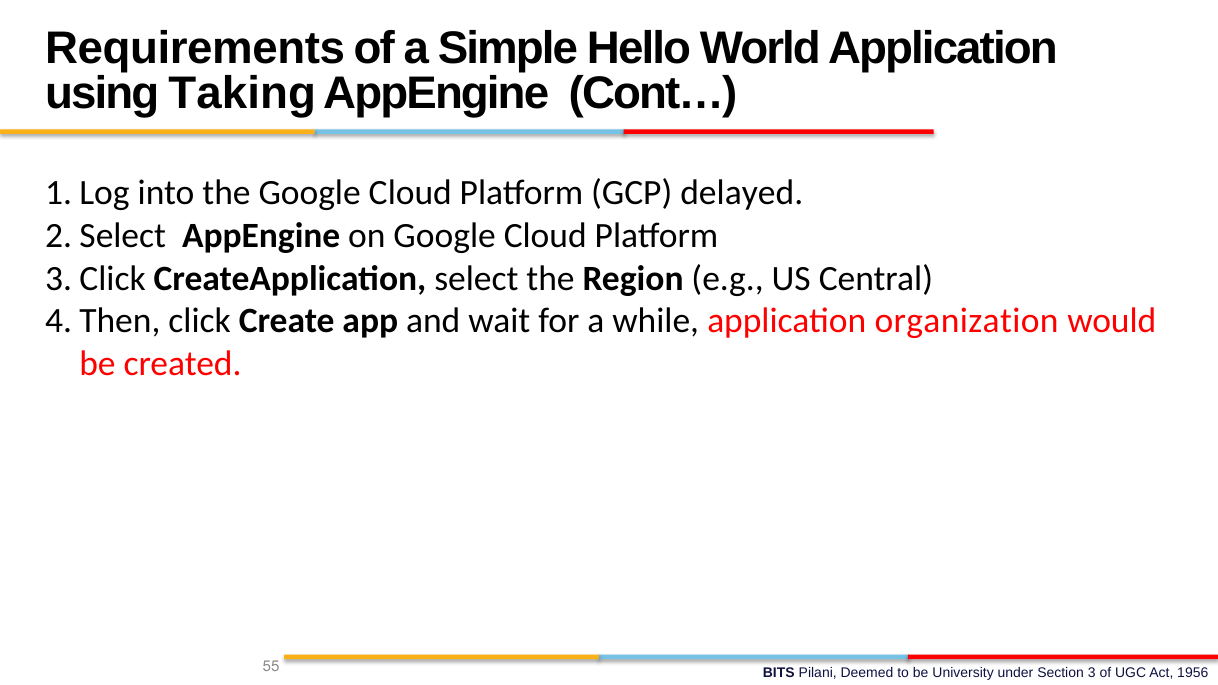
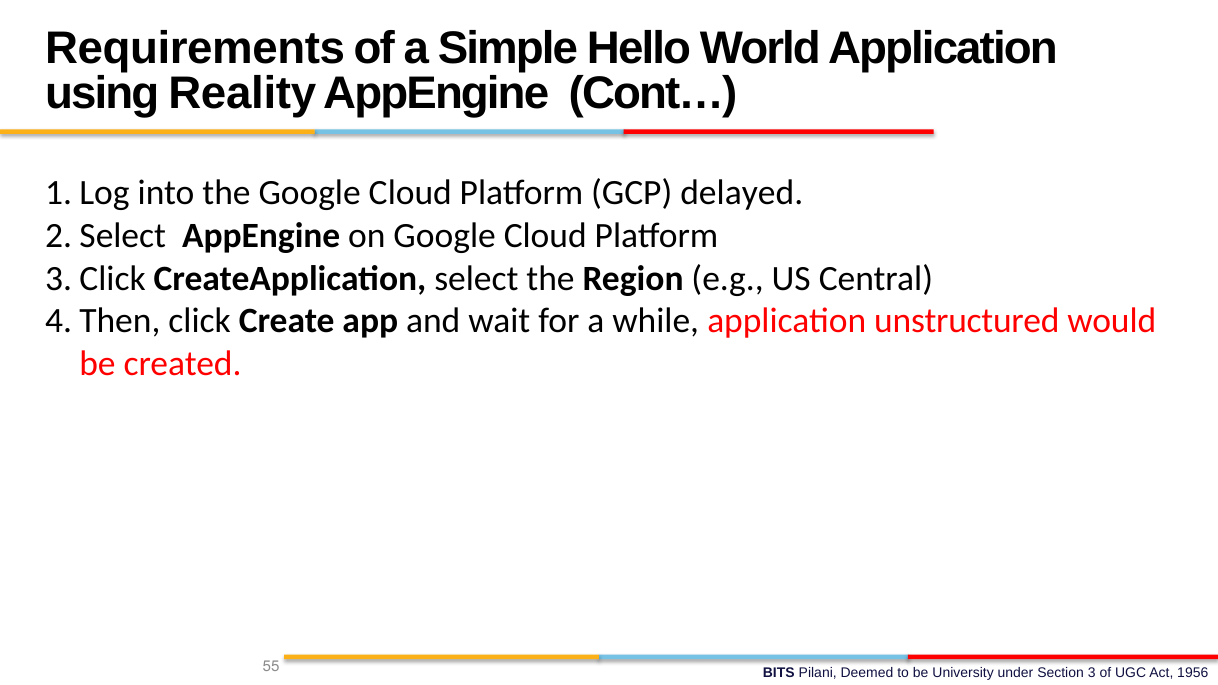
Taking: Taking -> Reality
organization: organization -> unstructured
